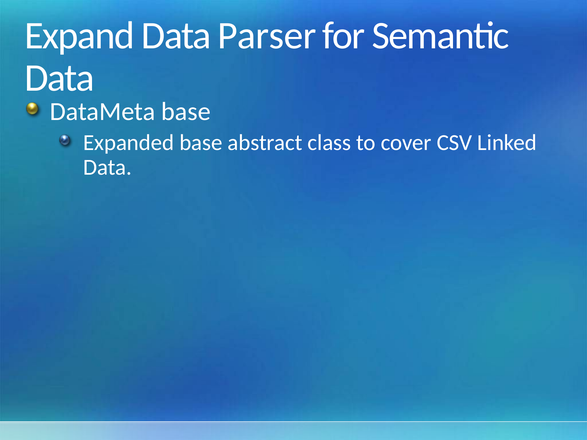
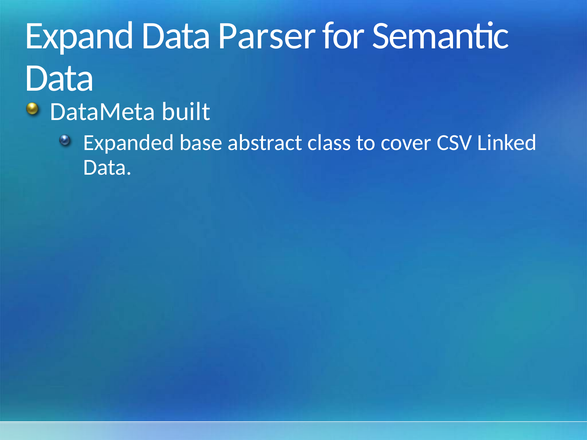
DataMeta base: base -> built
